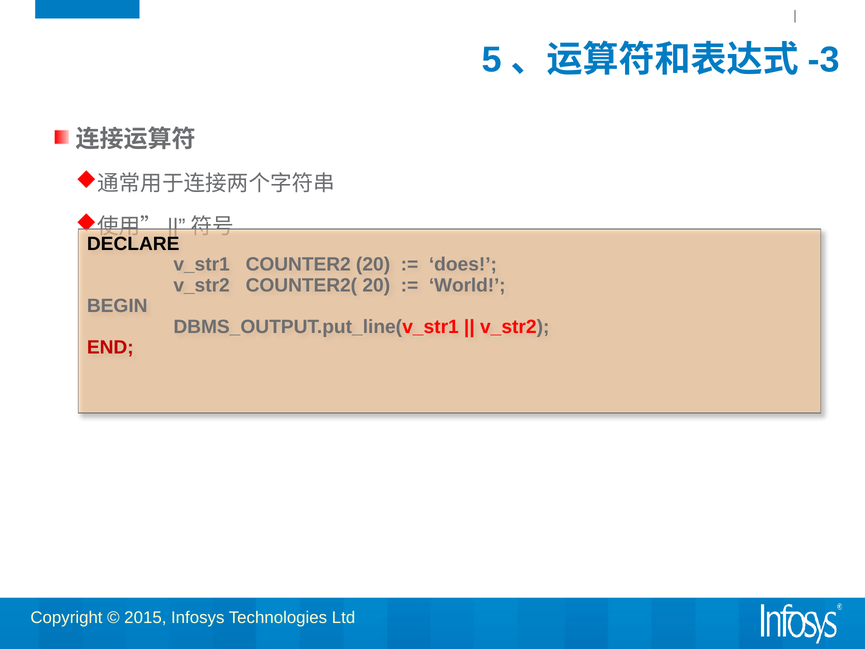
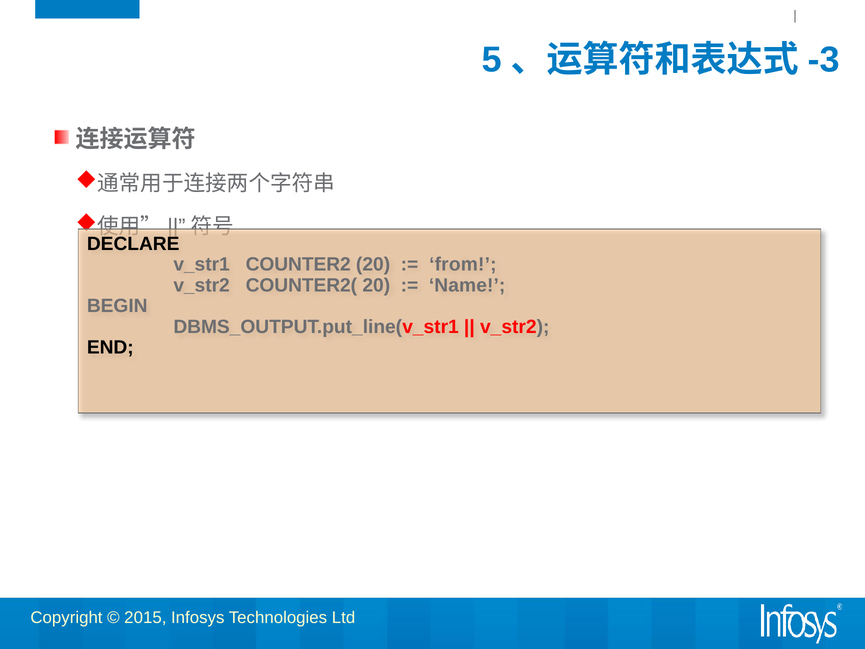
does: does -> from
World: World -> Name
END colour: red -> black
